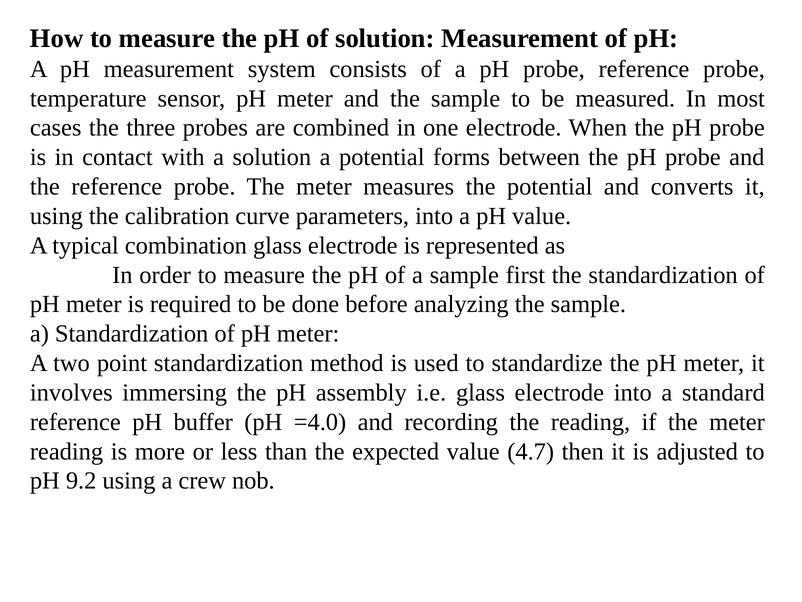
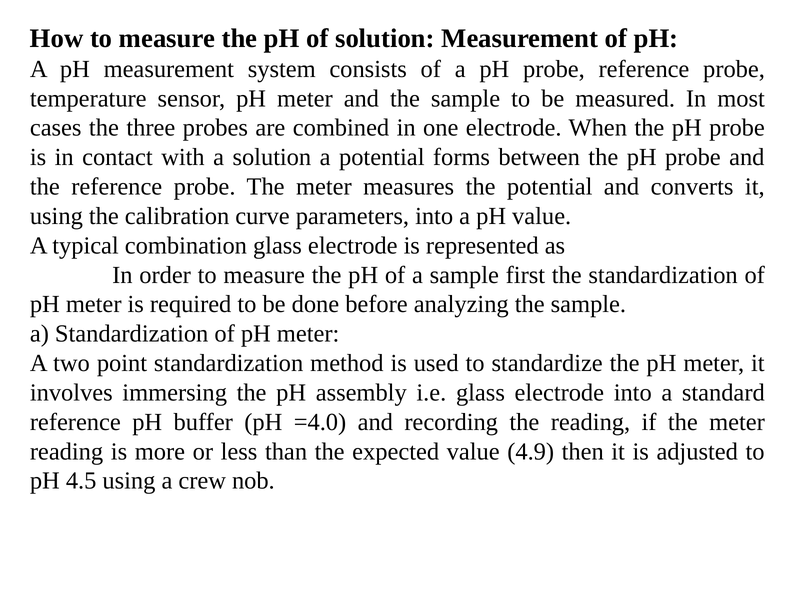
4.7: 4.7 -> 4.9
9.2: 9.2 -> 4.5
